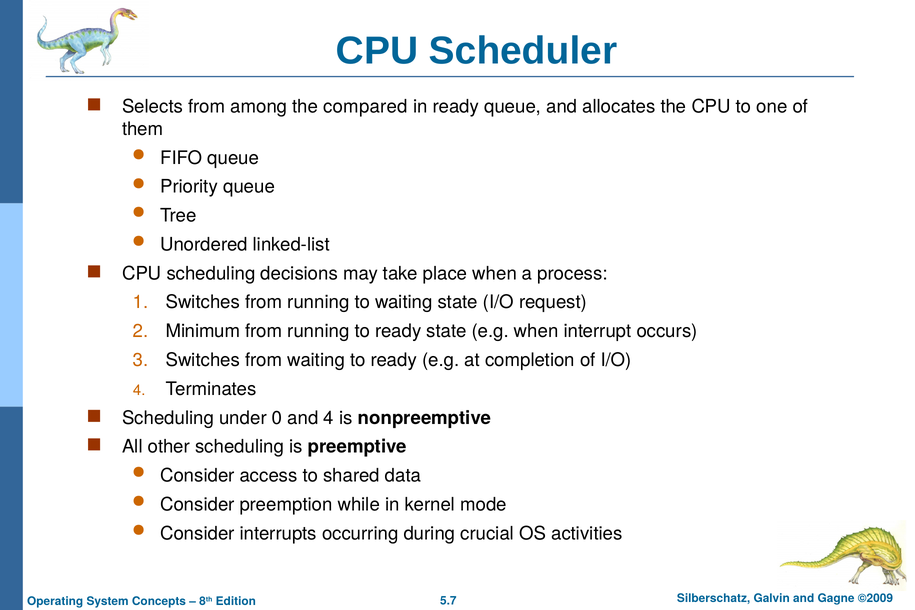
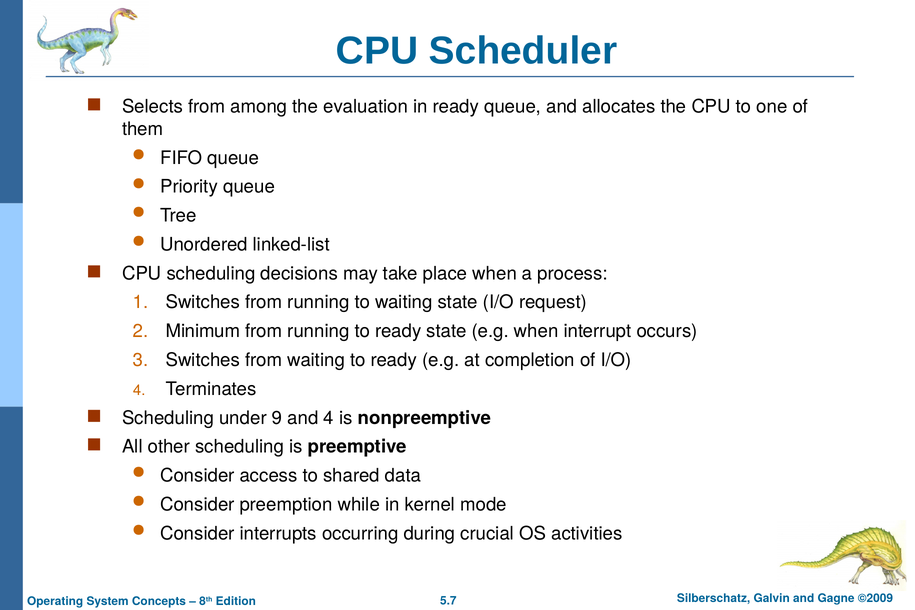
compared: compared -> evaluation
0: 0 -> 9
